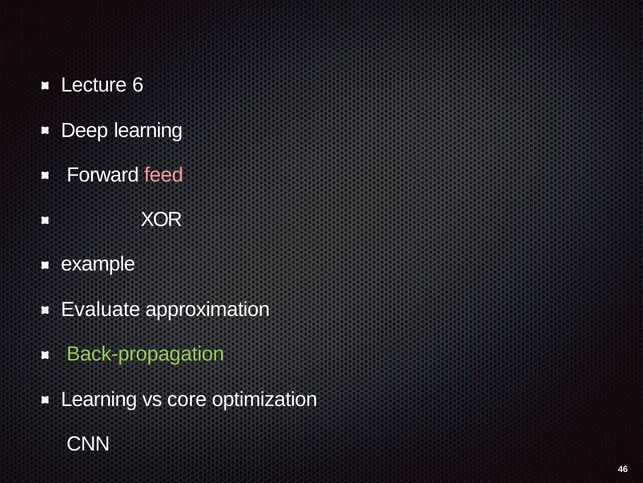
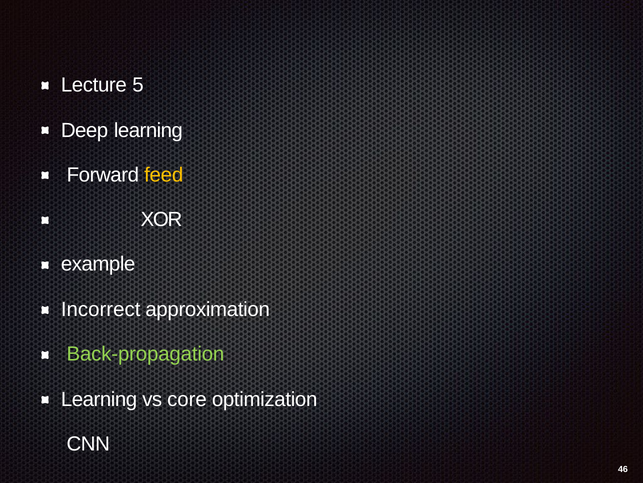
6: 6 -> 5
feed colour: pink -> yellow
Evaluate: Evaluate -> Incorrect
